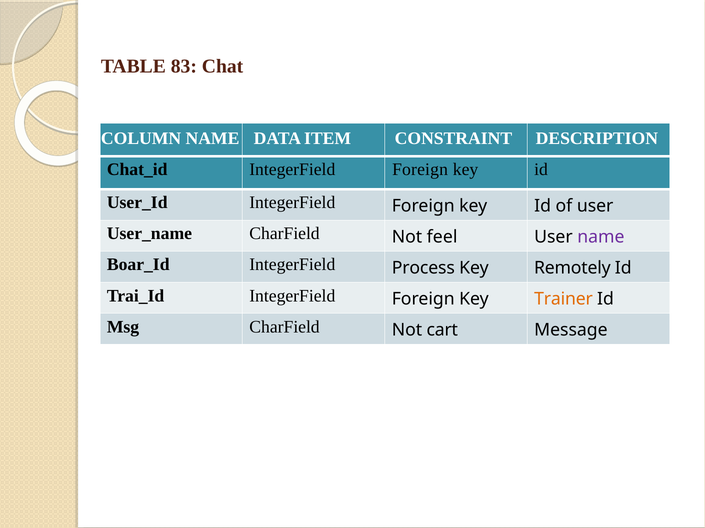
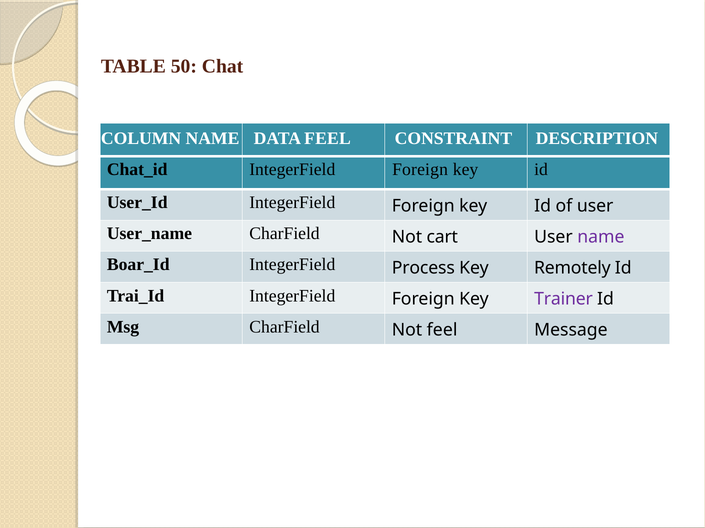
83: 83 -> 50
DATA ITEM: ITEM -> FEEL
feel: feel -> cart
Trainer colour: orange -> purple
Not cart: cart -> feel
